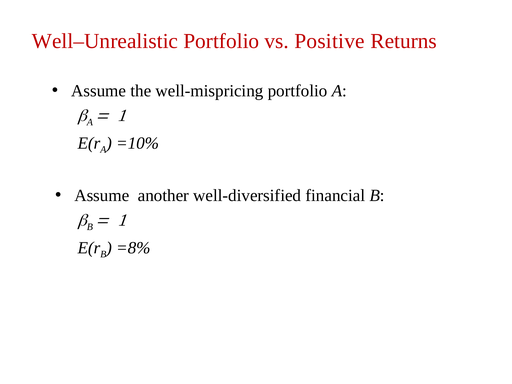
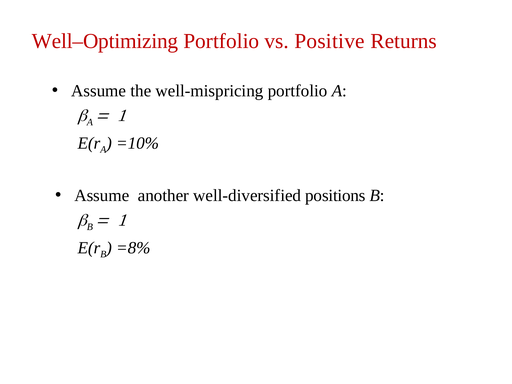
Well–Unrealistic: Well–Unrealistic -> Well–Optimizing
financial: financial -> positions
